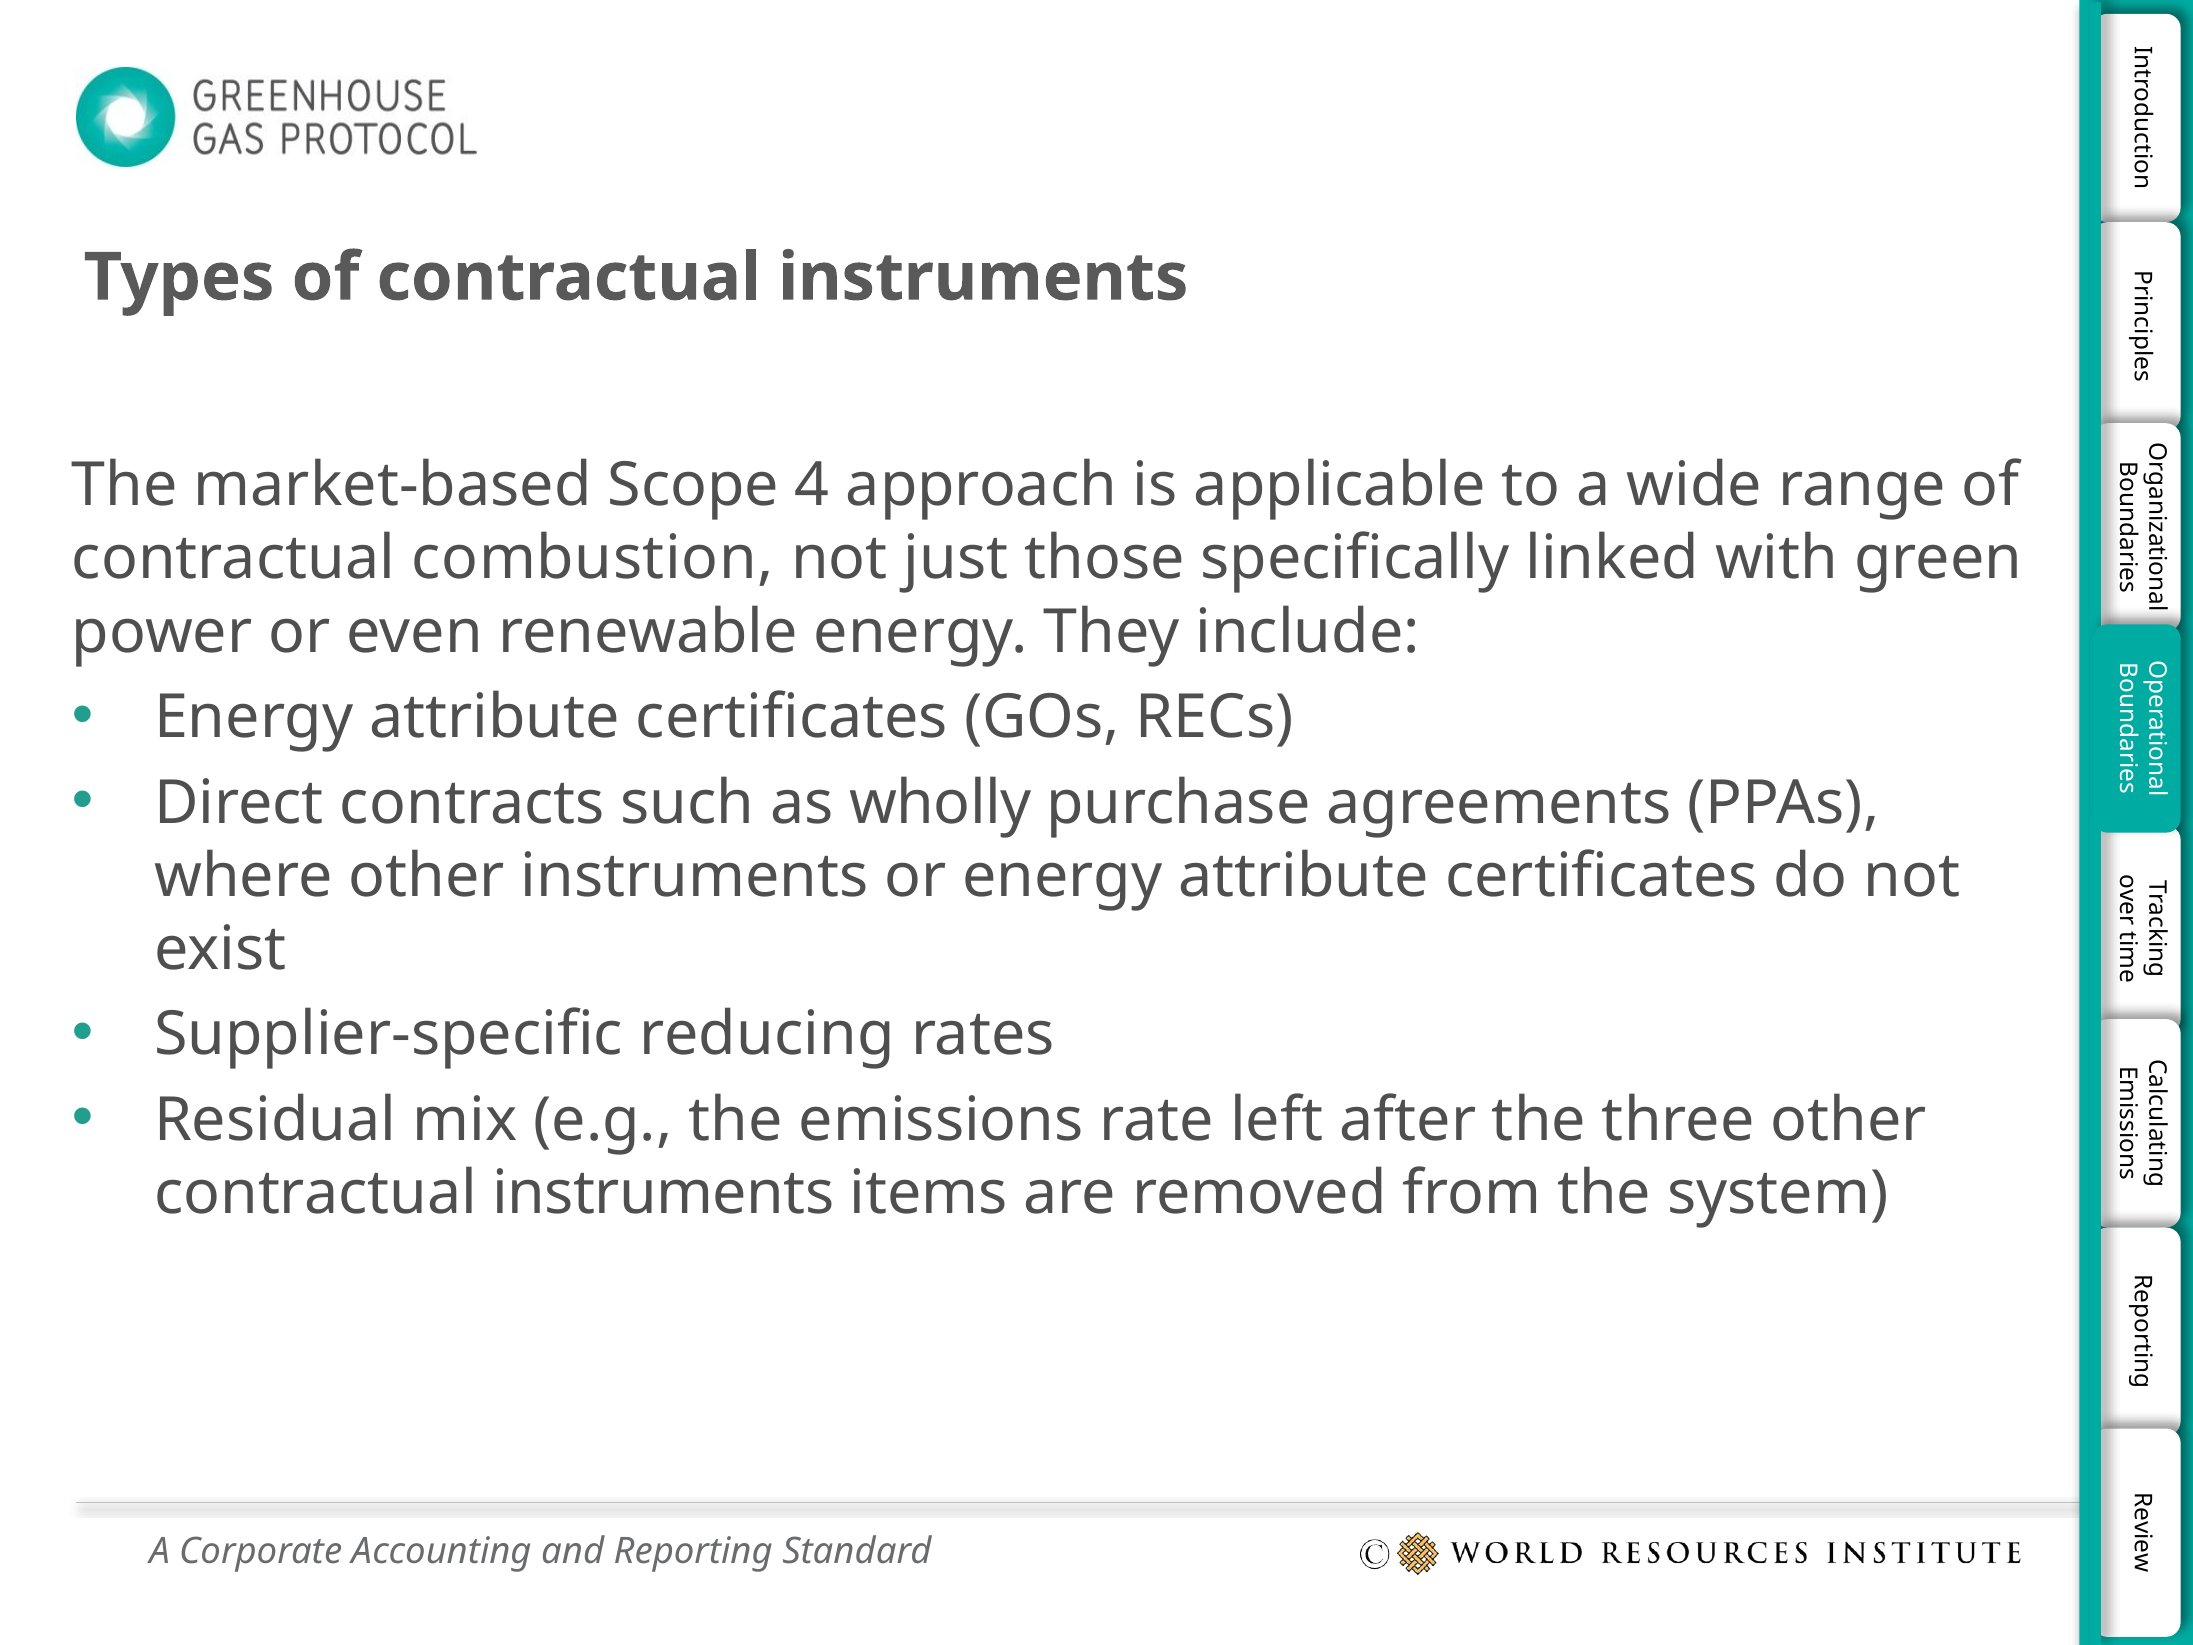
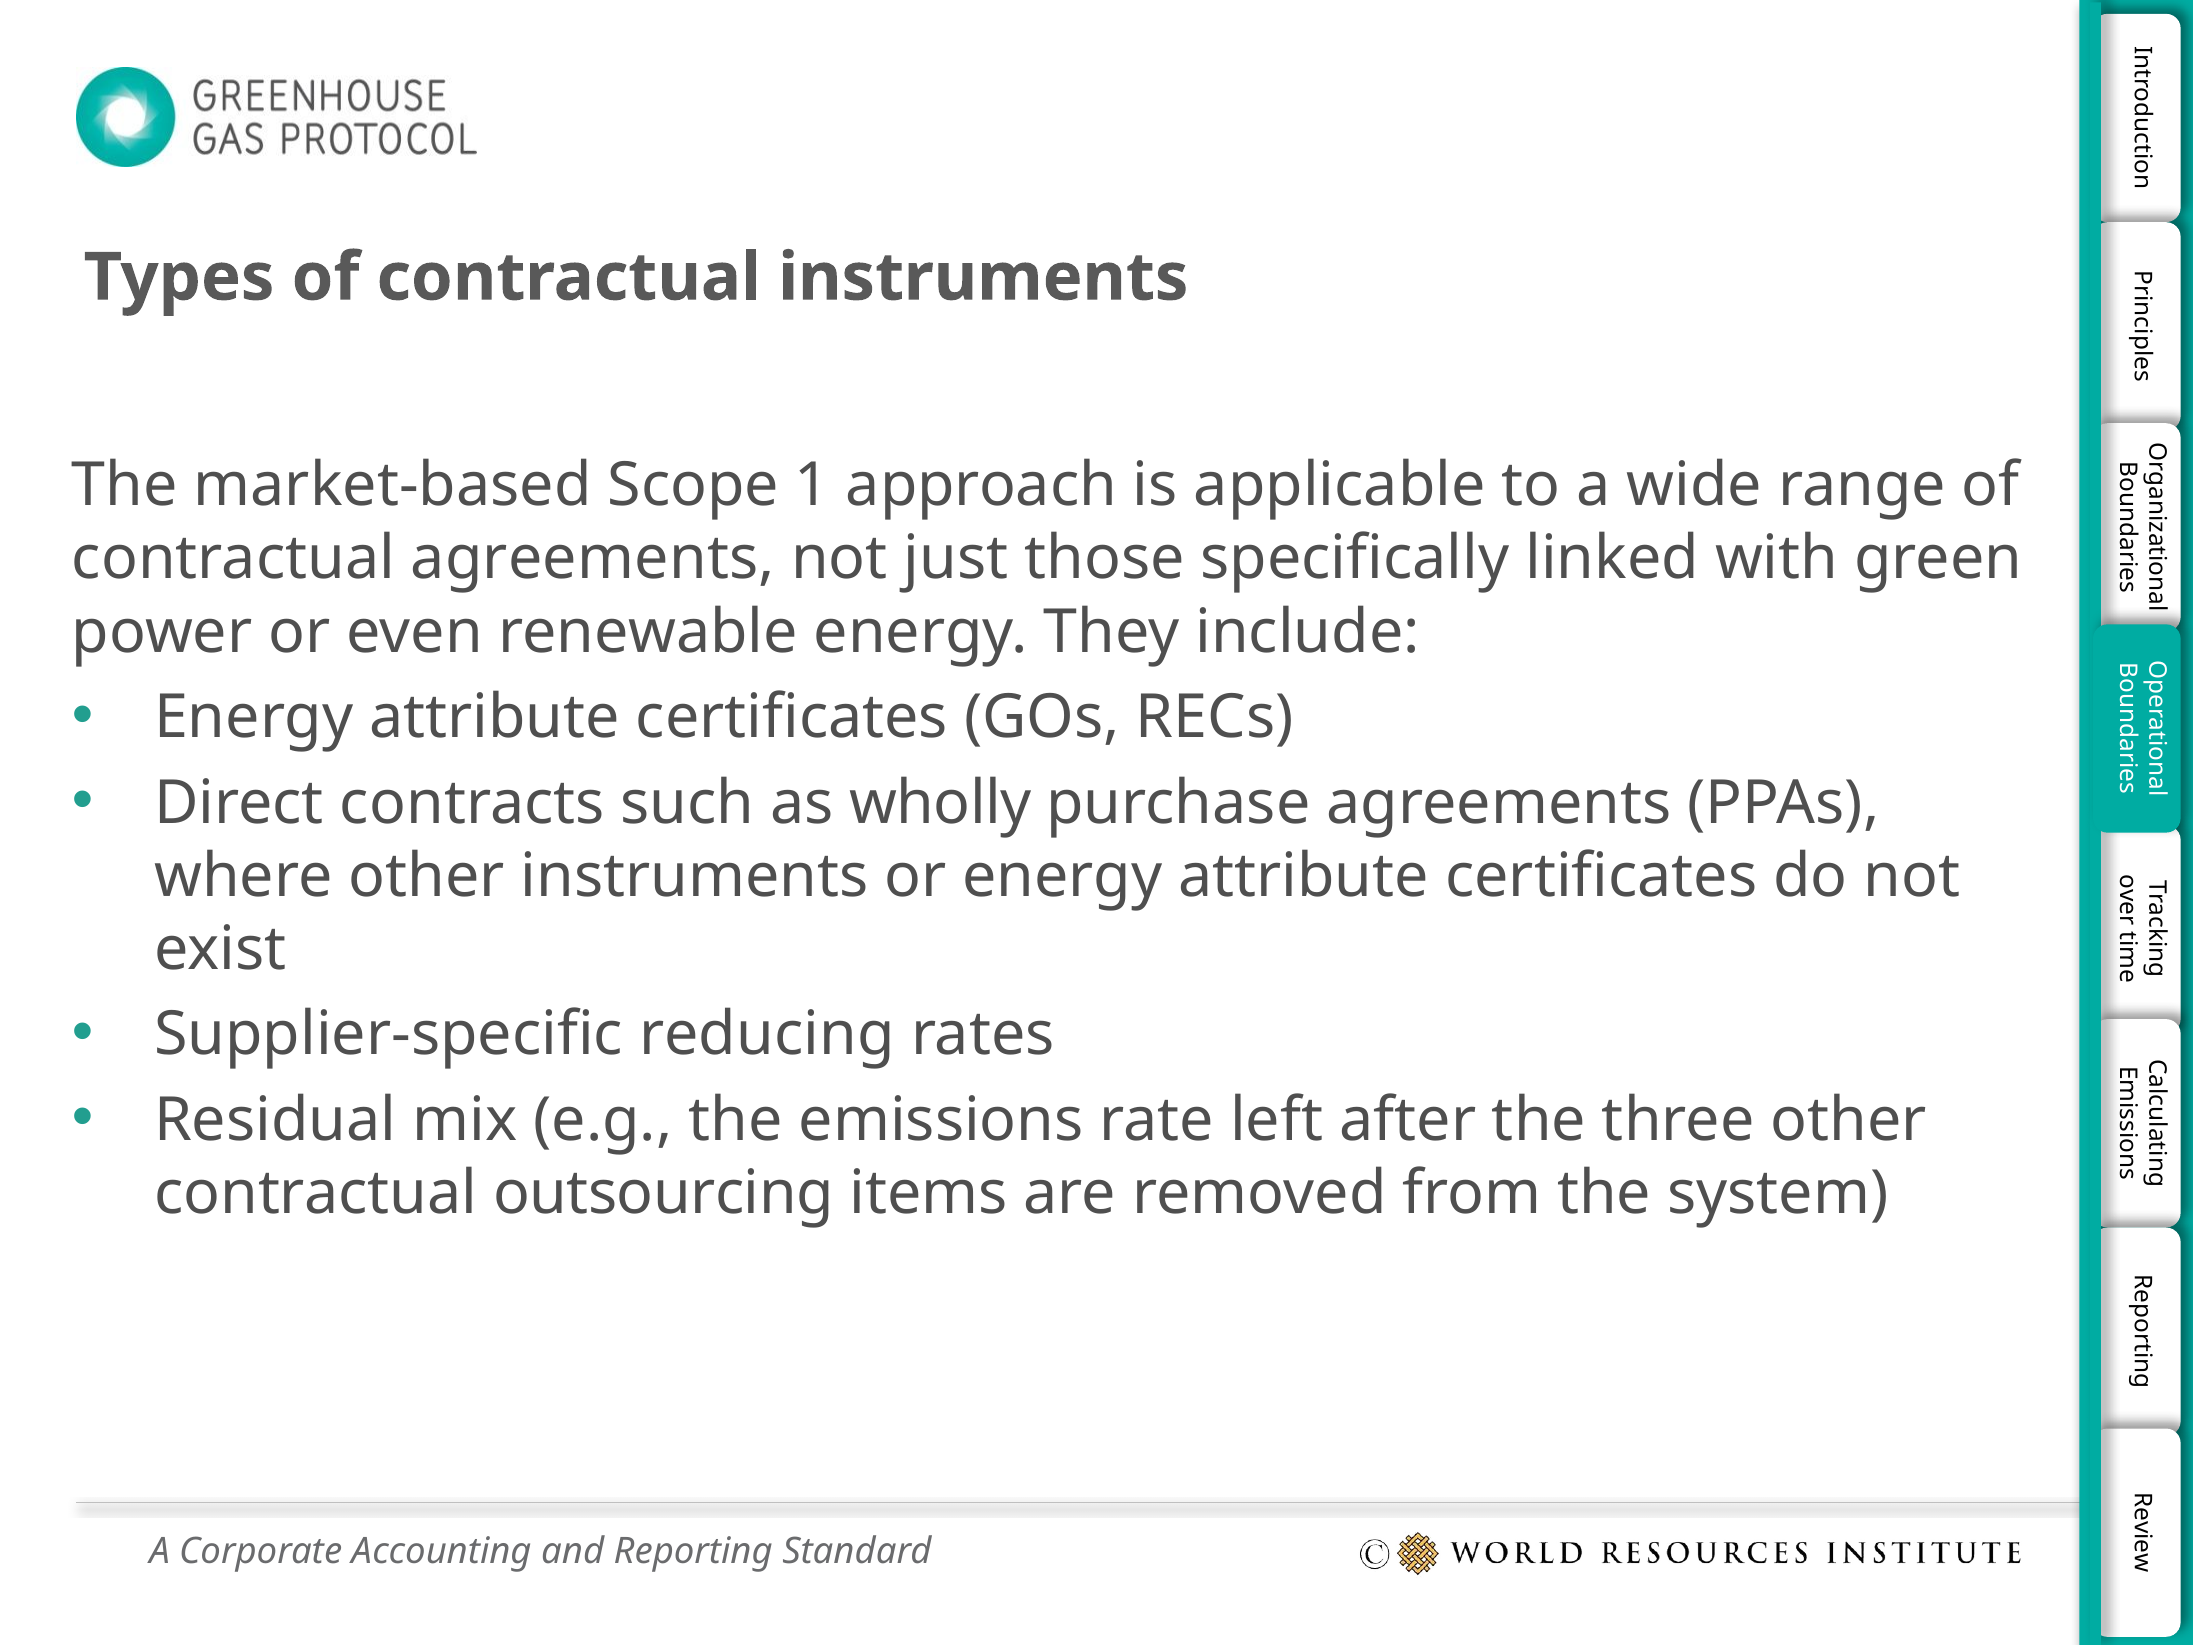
4: 4 -> 1
contractual combustion: combustion -> agreements
instruments at (664, 1193): instruments -> outsourcing
